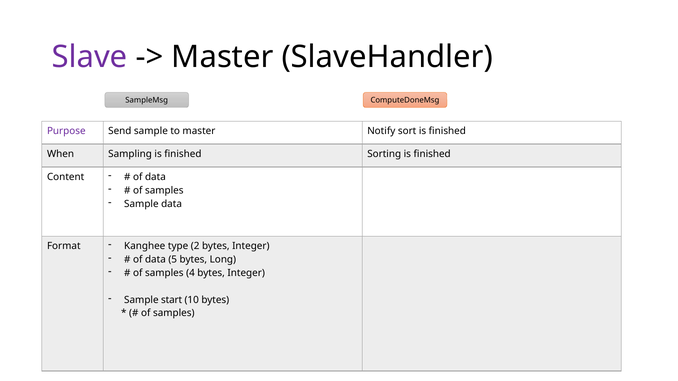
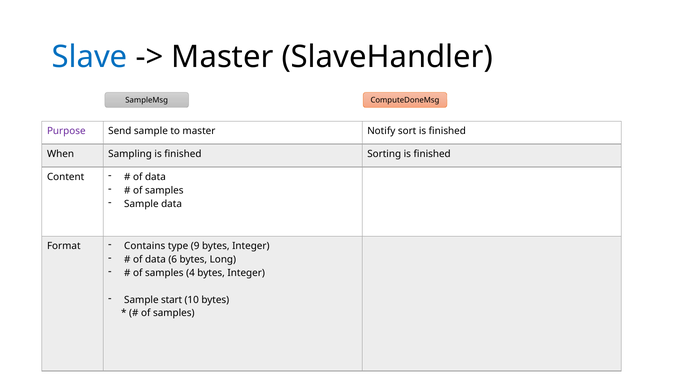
Slave colour: purple -> blue
Kanghee: Kanghee -> Contains
2: 2 -> 9
5: 5 -> 6
